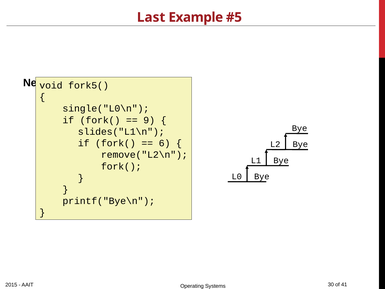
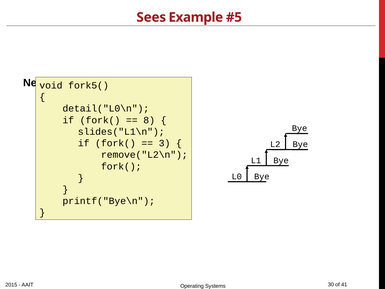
Last: Last -> Sees
single("L0\n: single("L0\n -> detail("L0\n
9: 9 -> 8
6: 6 -> 3
